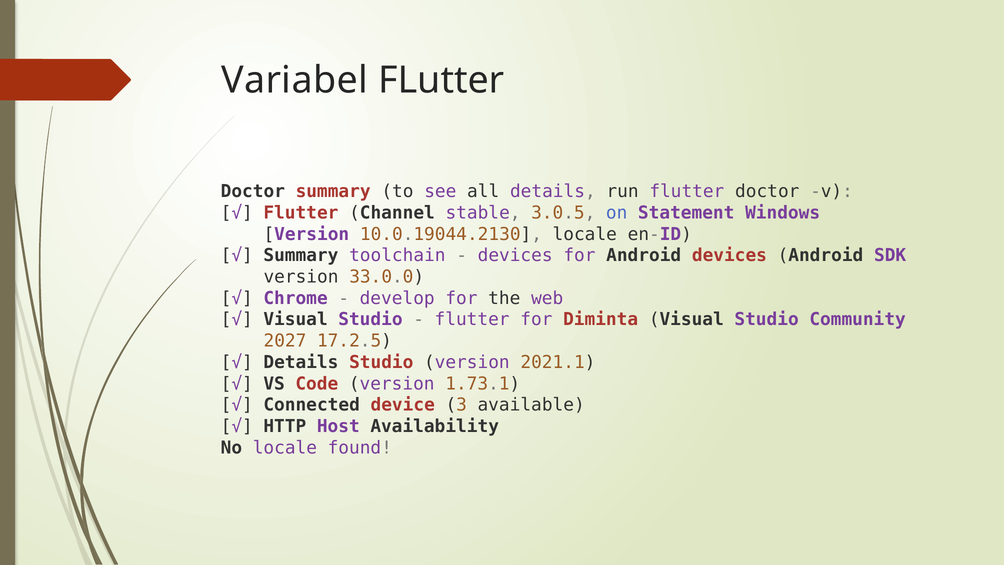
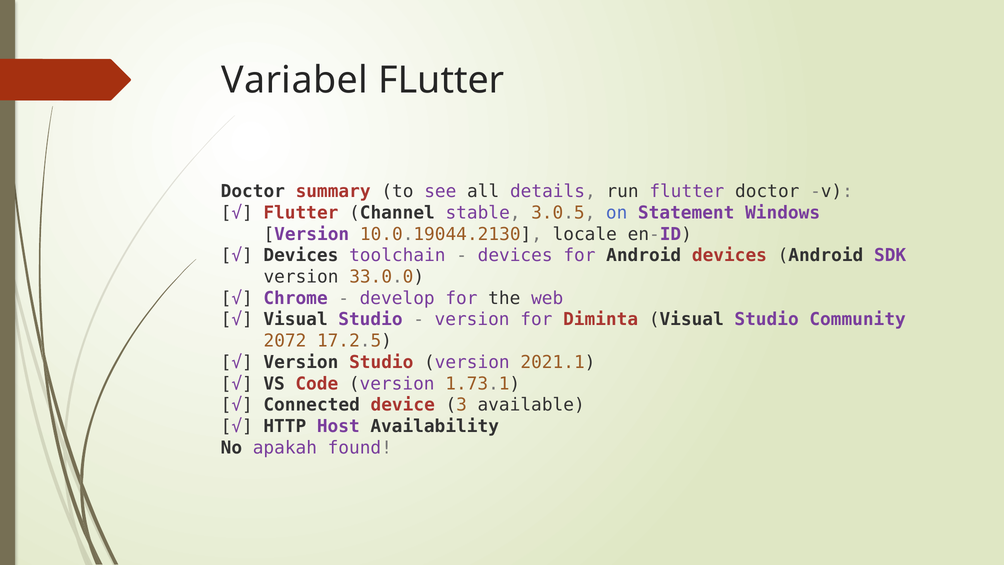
Summary at (301, 255): Summary -> Devices
flutter at (472, 319): flutter -> version
2027: 2027 -> 2072
Details at (301, 362): Details -> Version
No locale: locale -> apakah
